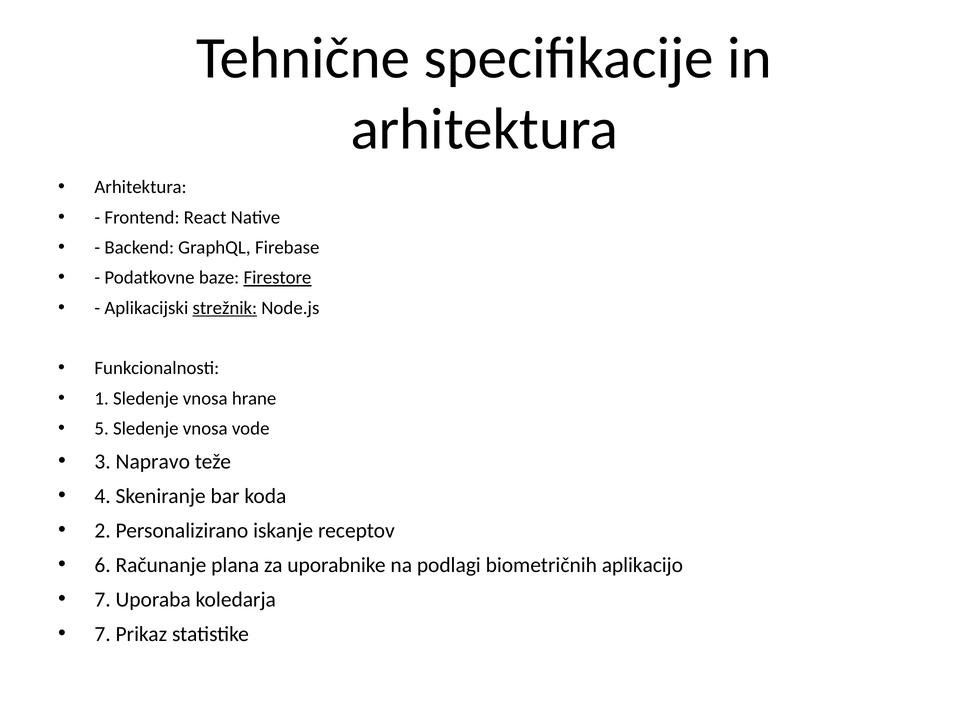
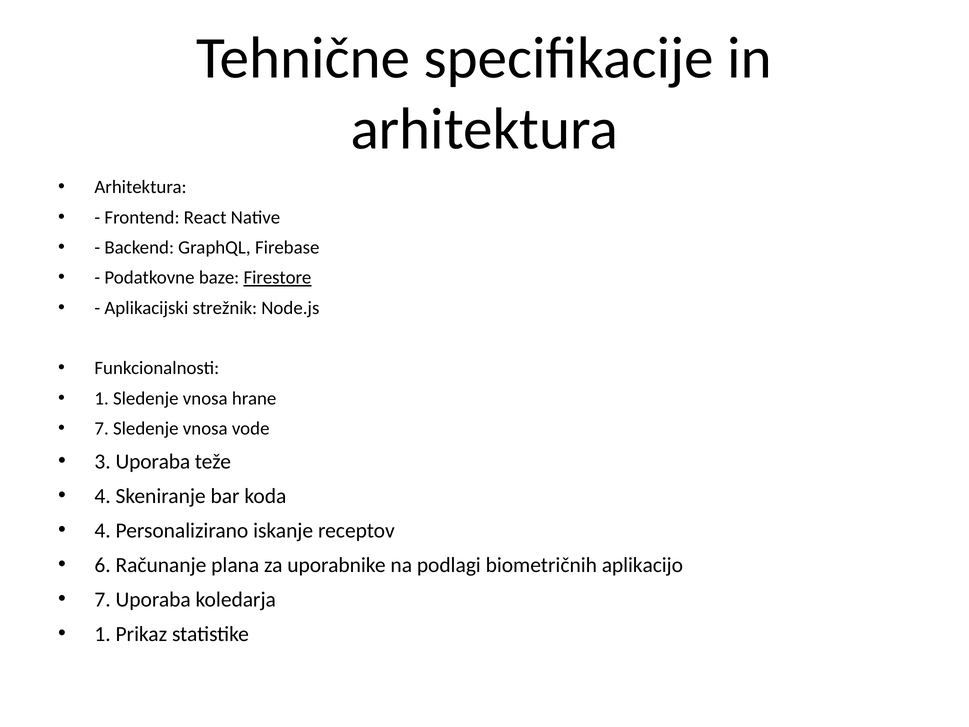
strežnik underline: present -> none
5 at (102, 428): 5 -> 7
3 Napravo: Napravo -> Uporaba
2 at (103, 530): 2 -> 4
7 at (103, 634): 7 -> 1
